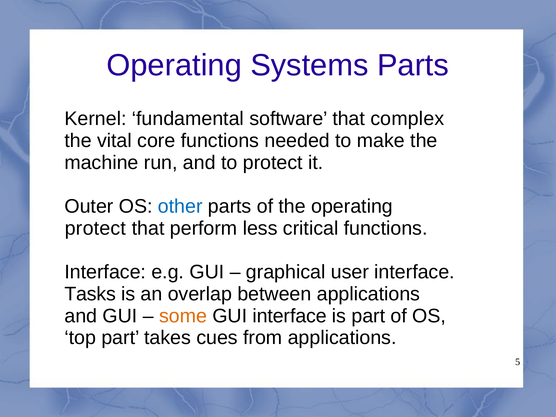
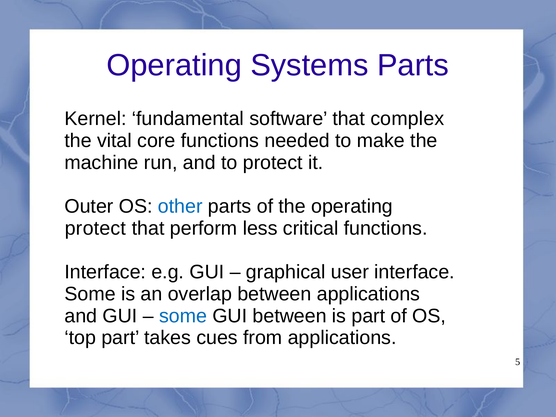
Tasks at (90, 294): Tasks -> Some
some at (183, 316) colour: orange -> blue
GUI interface: interface -> between
